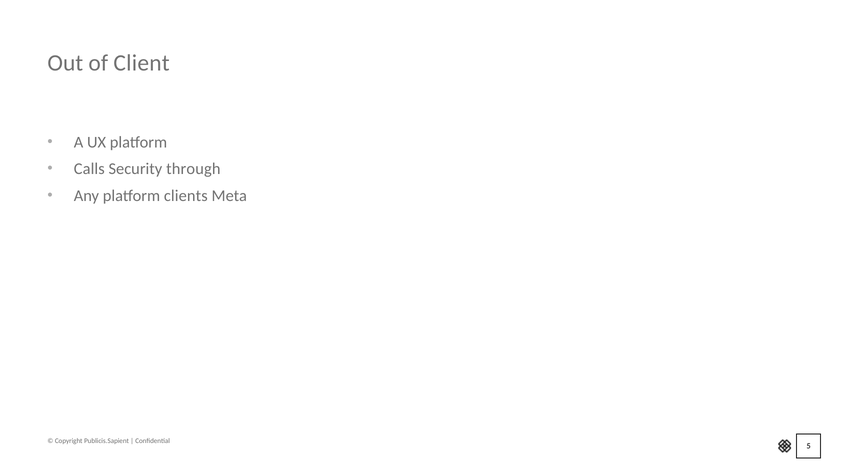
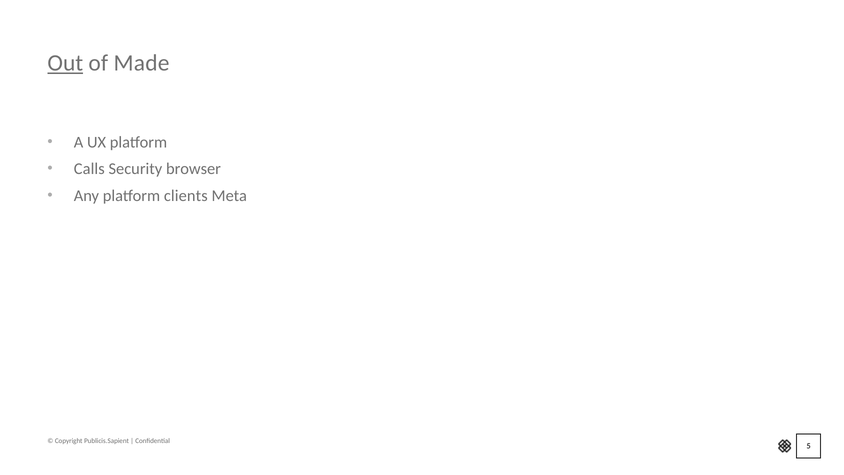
Out underline: none -> present
Client: Client -> Made
through: through -> browser
